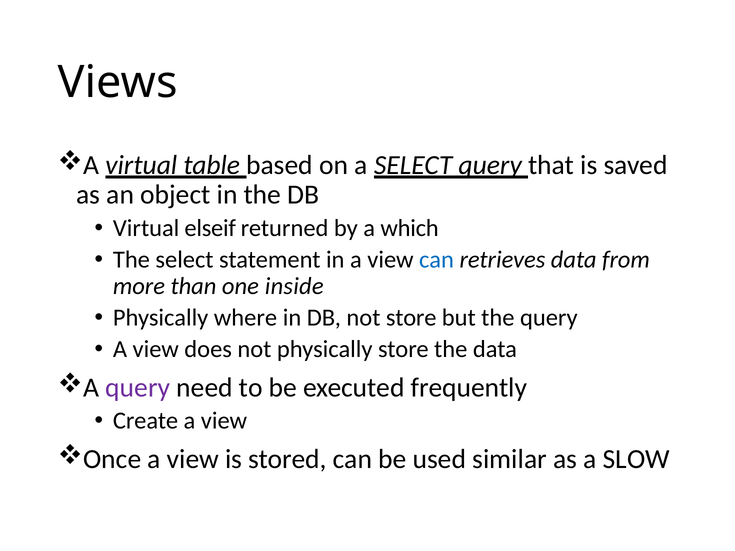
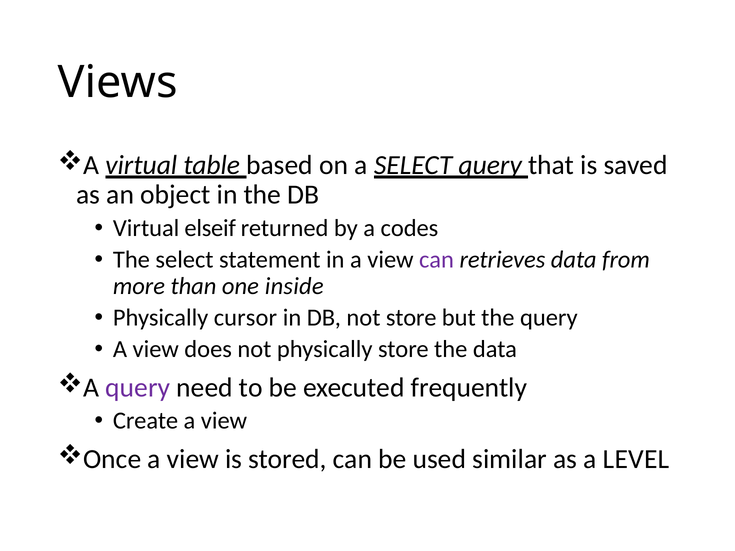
which: which -> codes
can at (436, 260) colour: blue -> purple
where: where -> cursor
SLOW: SLOW -> LEVEL
